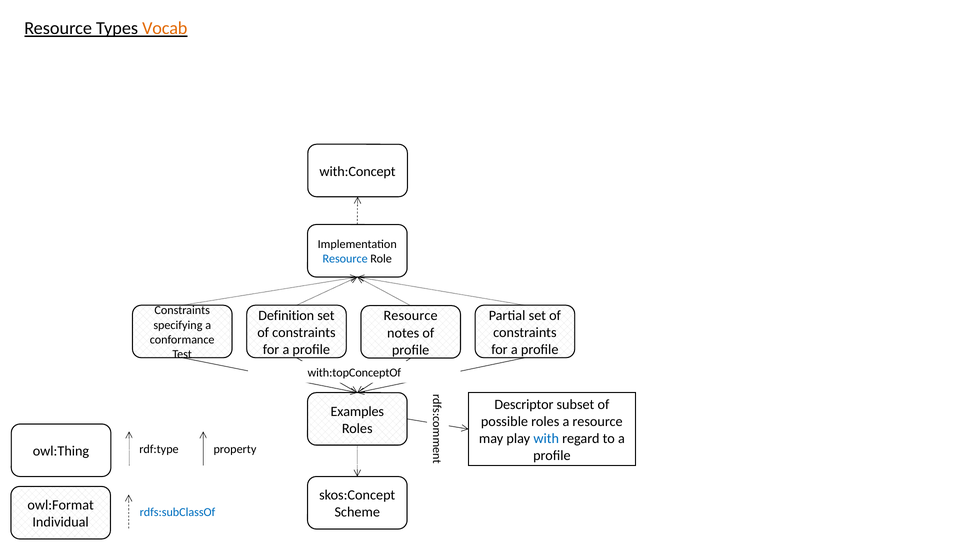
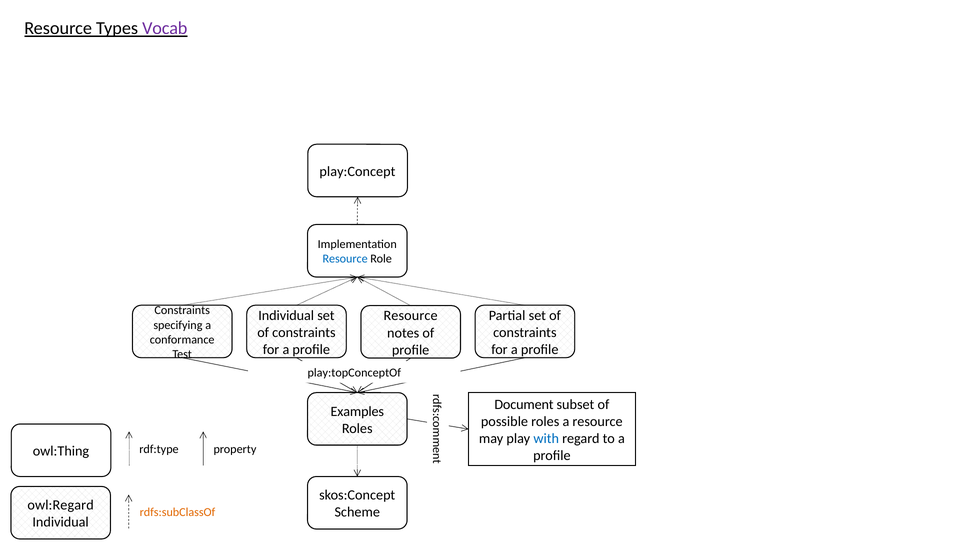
Vocab colour: orange -> purple
with:Concept: with:Concept -> play:Concept
Definition at (286, 315): Definition -> Individual
with:topConceptOf: with:topConceptOf -> play:topConceptOf
Descriptor: Descriptor -> Document
owl:Format: owl:Format -> owl:Regard
rdfs:subClassOf colour: blue -> orange
